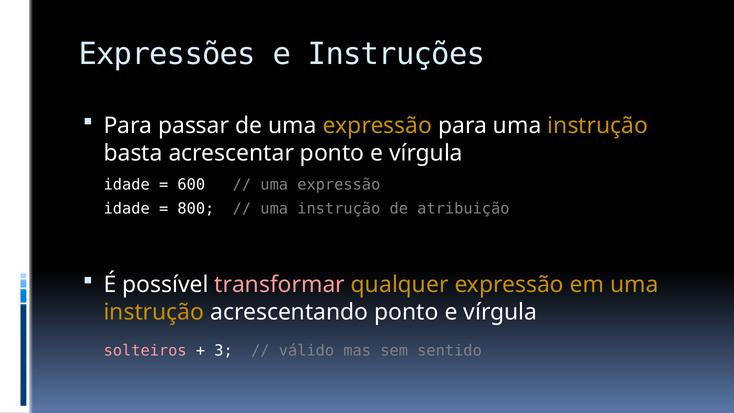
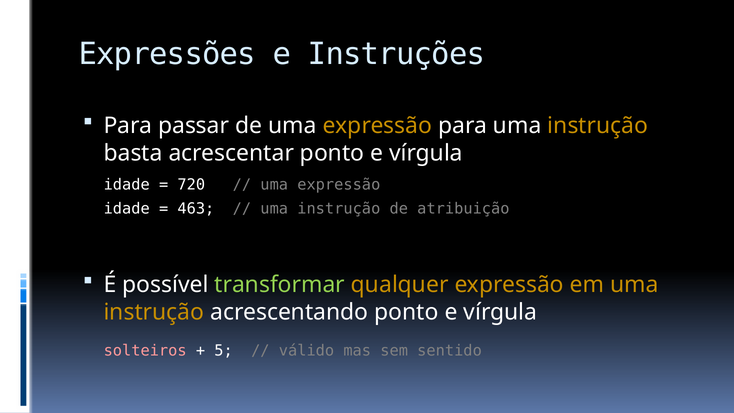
600: 600 -> 720
800: 800 -> 463
transformar colour: pink -> light green
3: 3 -> 5
